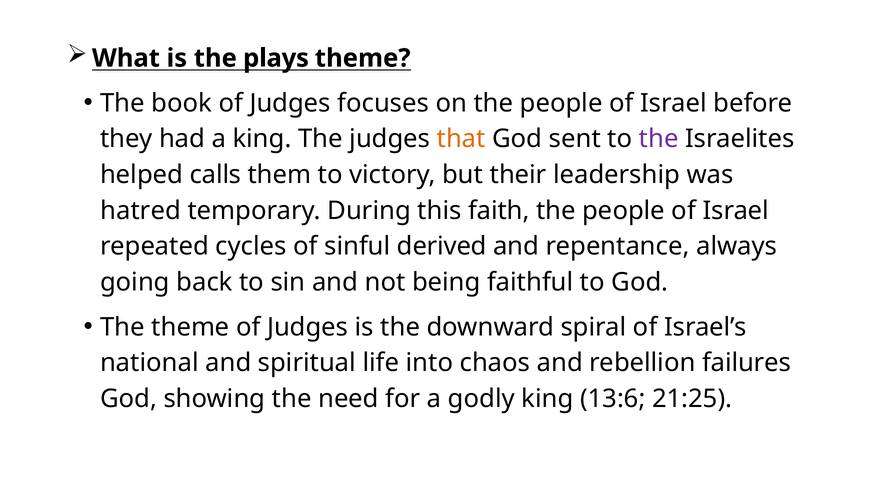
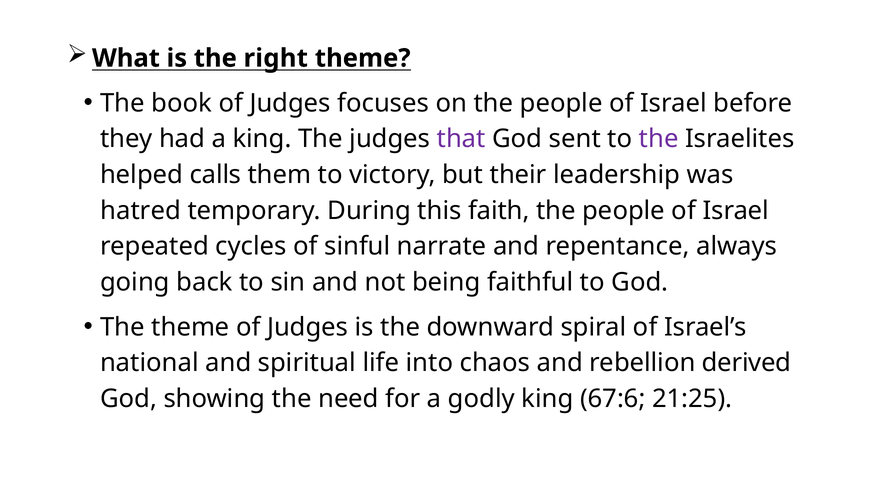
plays: plays -> right
that colour: orange -> purple
derived: derived -> narrate
failures: failures -> derived
13:6: 13:6 -> 67:6
